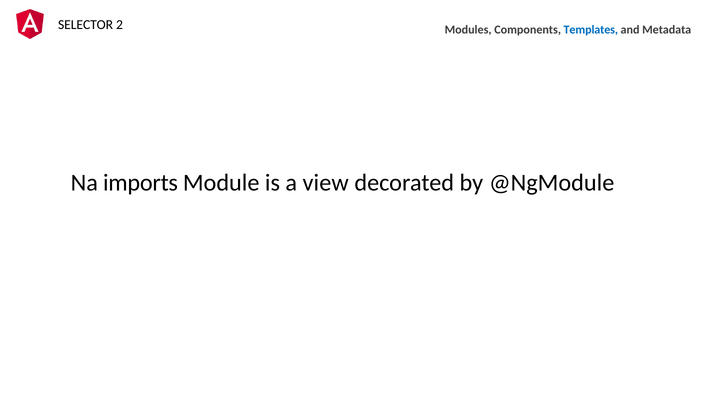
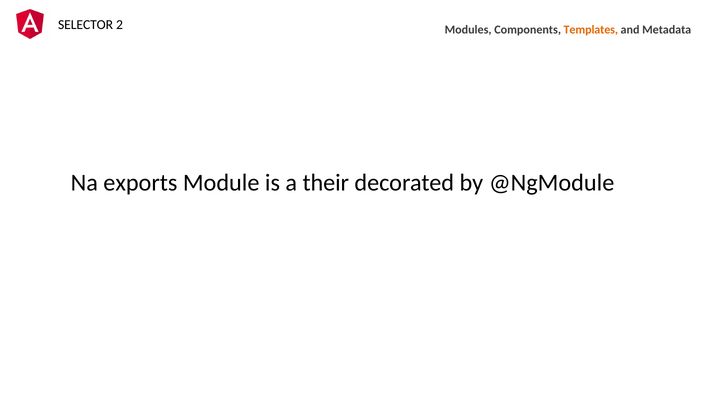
Templates colour: blue -> orange
imports: imports -> exports
view: view -> their
